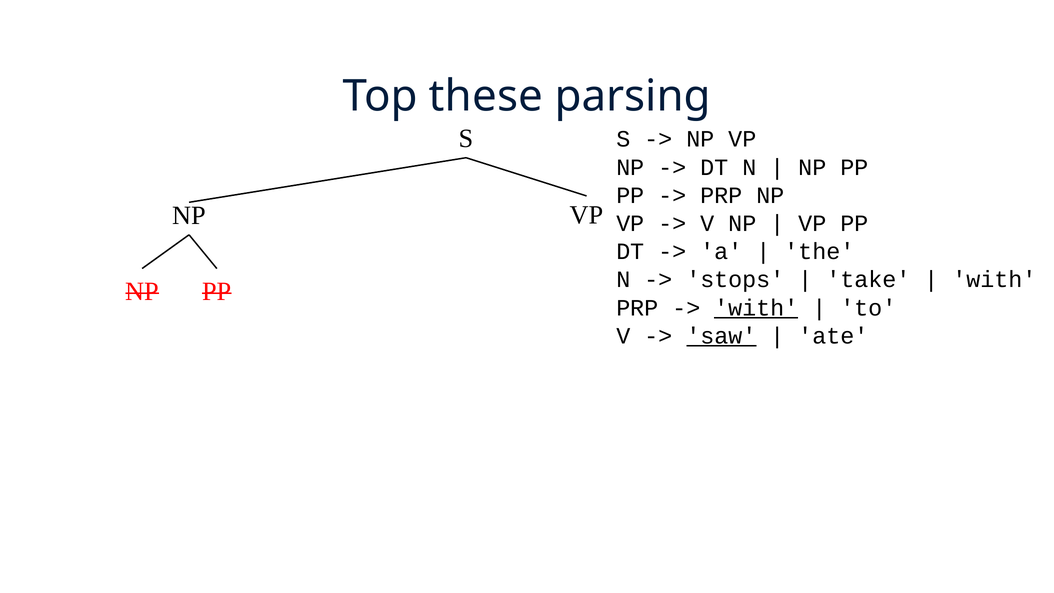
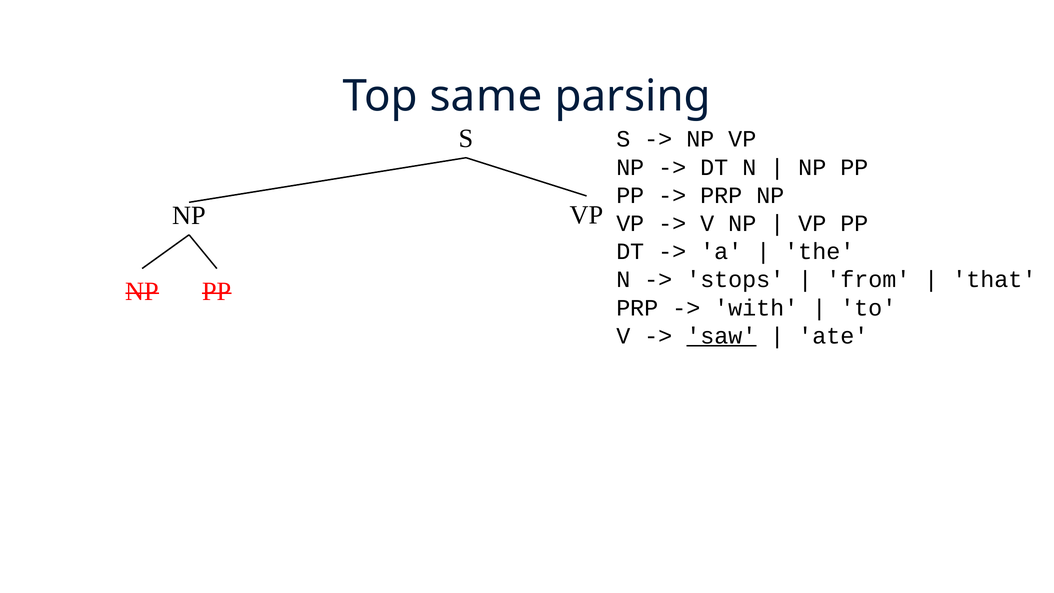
these: these -> same
take: take -> from
with at (994, 280): with -> that
with at (756, 308) underline: present -> none
